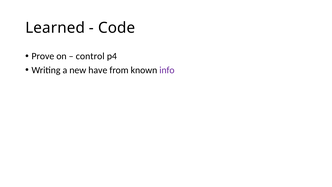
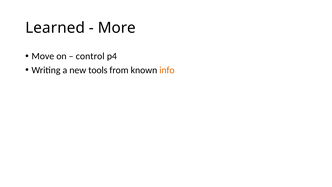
Code: Code -> More
Prove: Prove -> Move
have: have -> tools
info colour: purple -> orange
